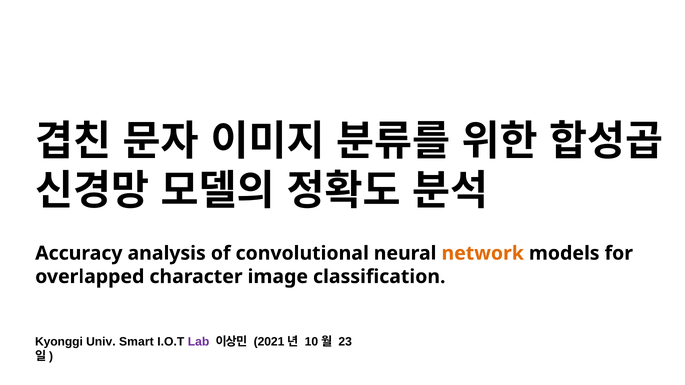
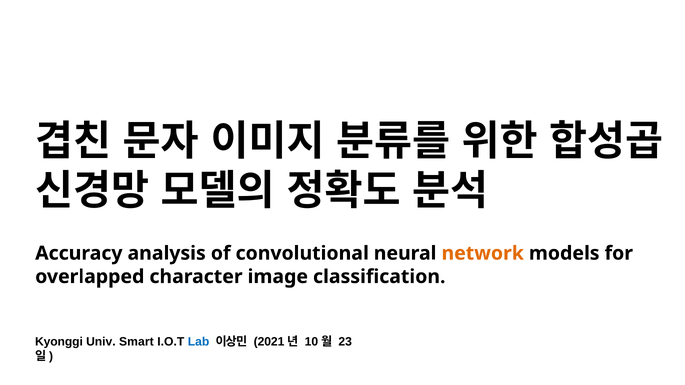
Lab colour: purple -> blue
